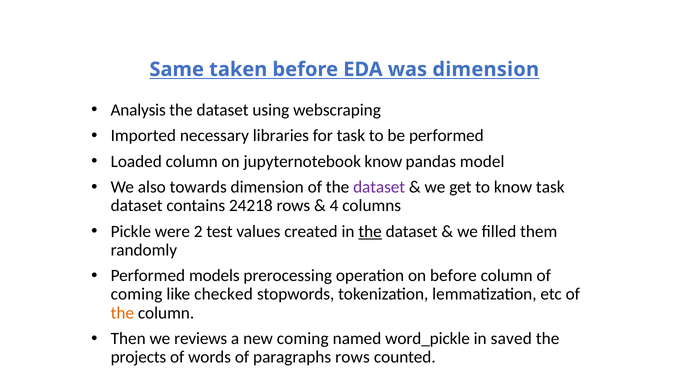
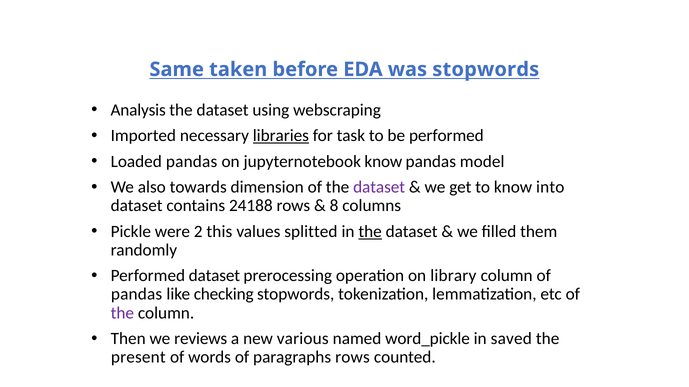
was dimension: dimension -> stopwords
libraries underline: none -> present
Loaded column: column -> pandas
know task: task -> into
24218: 24218 -> 24188
4: 4 -> 8
test: test -> this
created: created -> splitted
Performed models: models -> dataset
on before: before -> library
coming at (137, 295): coming -> pandas
checked: checked -> checking
the at (122, 313) colour: orange -> purple
new coming: coming -> various
projects: projects -> present
